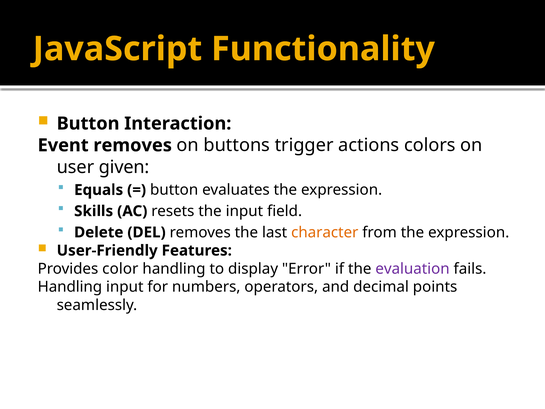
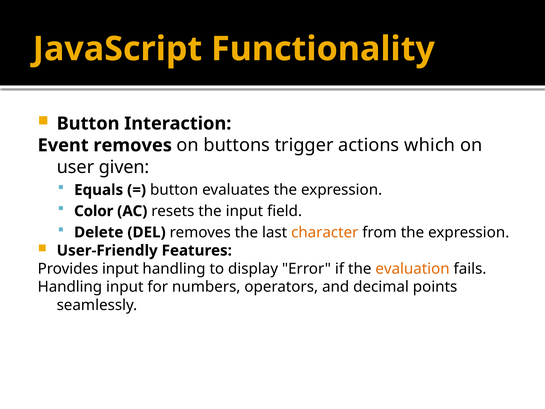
colors: colors -> which
Skills: Skills -> Color
Provides color: color -> input
evaluation colour: purple -> orange
